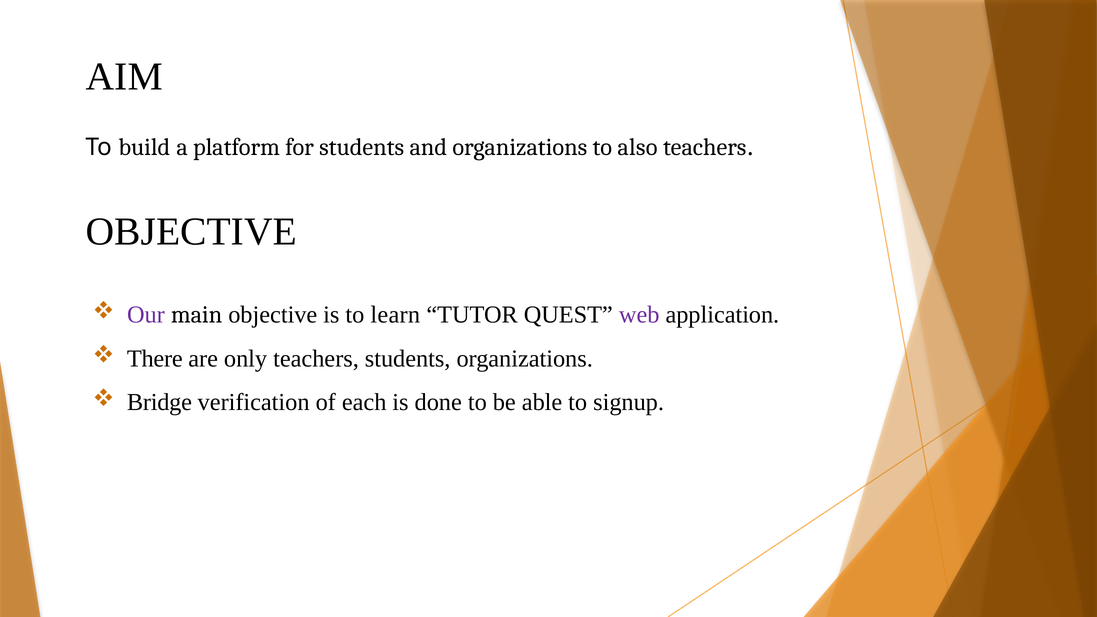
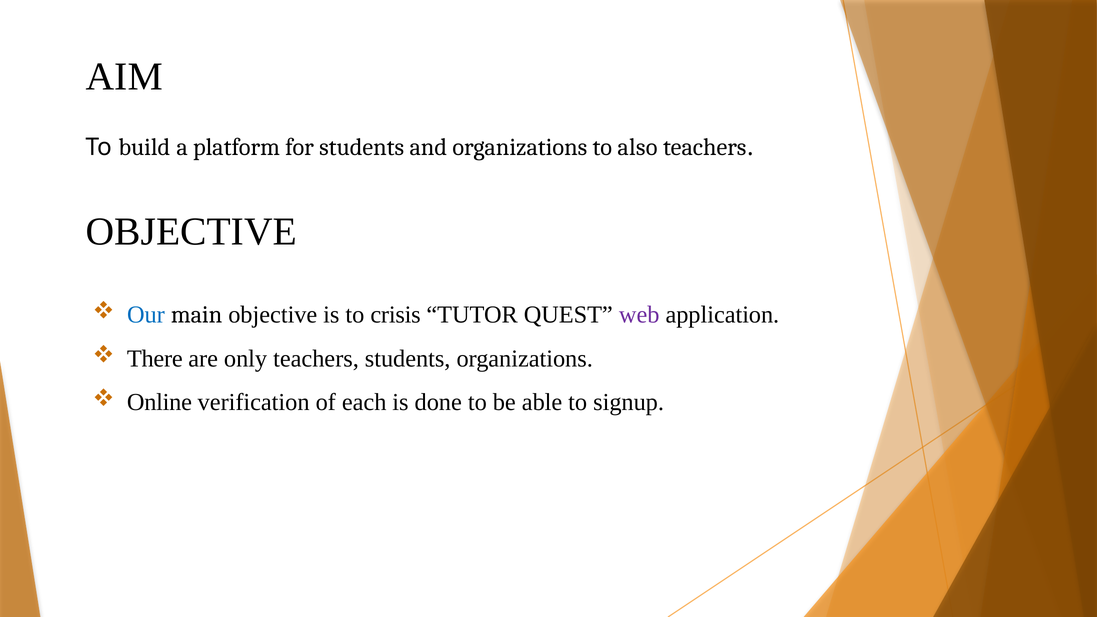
Our colour: purple -> blue
learn: learn -> crisis
Bridge: Bridge -> Online
